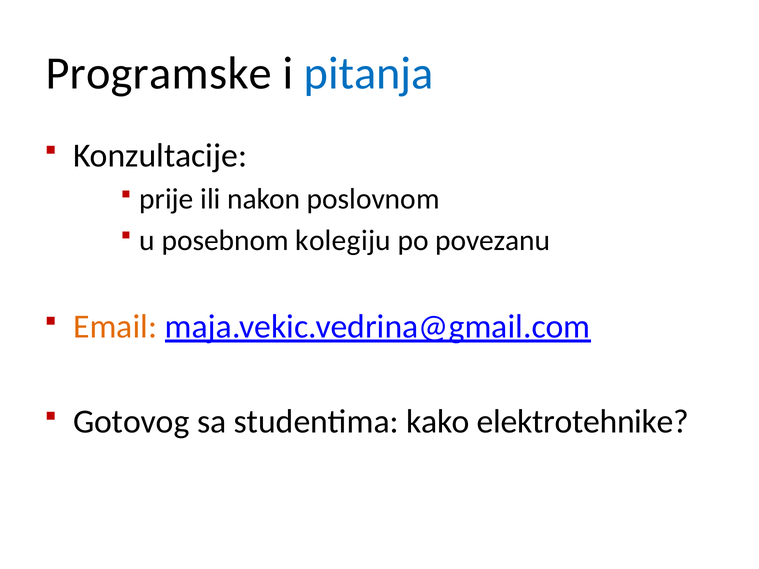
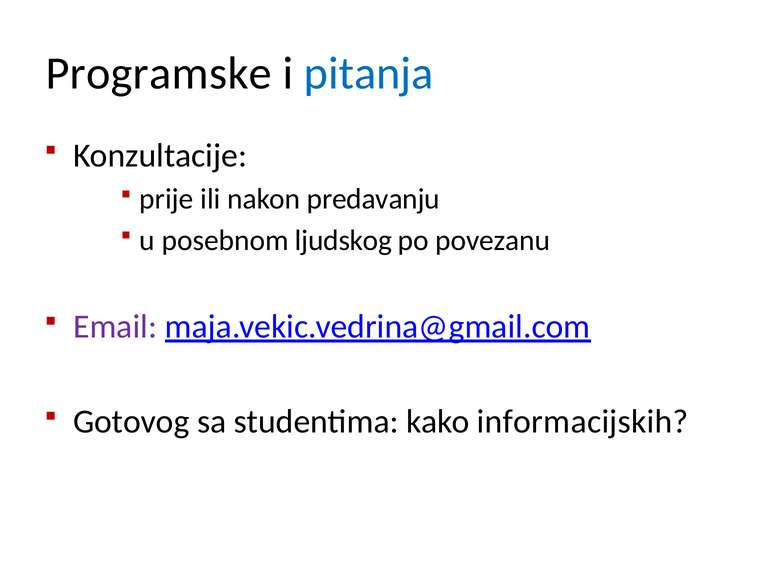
poslovnom: poslovnom -> predavanju
kolegiju: kolegiju -> ljudskog
Email colour: orange -> purple
elektrotehnike: elektrotehnike -> informacijskih
